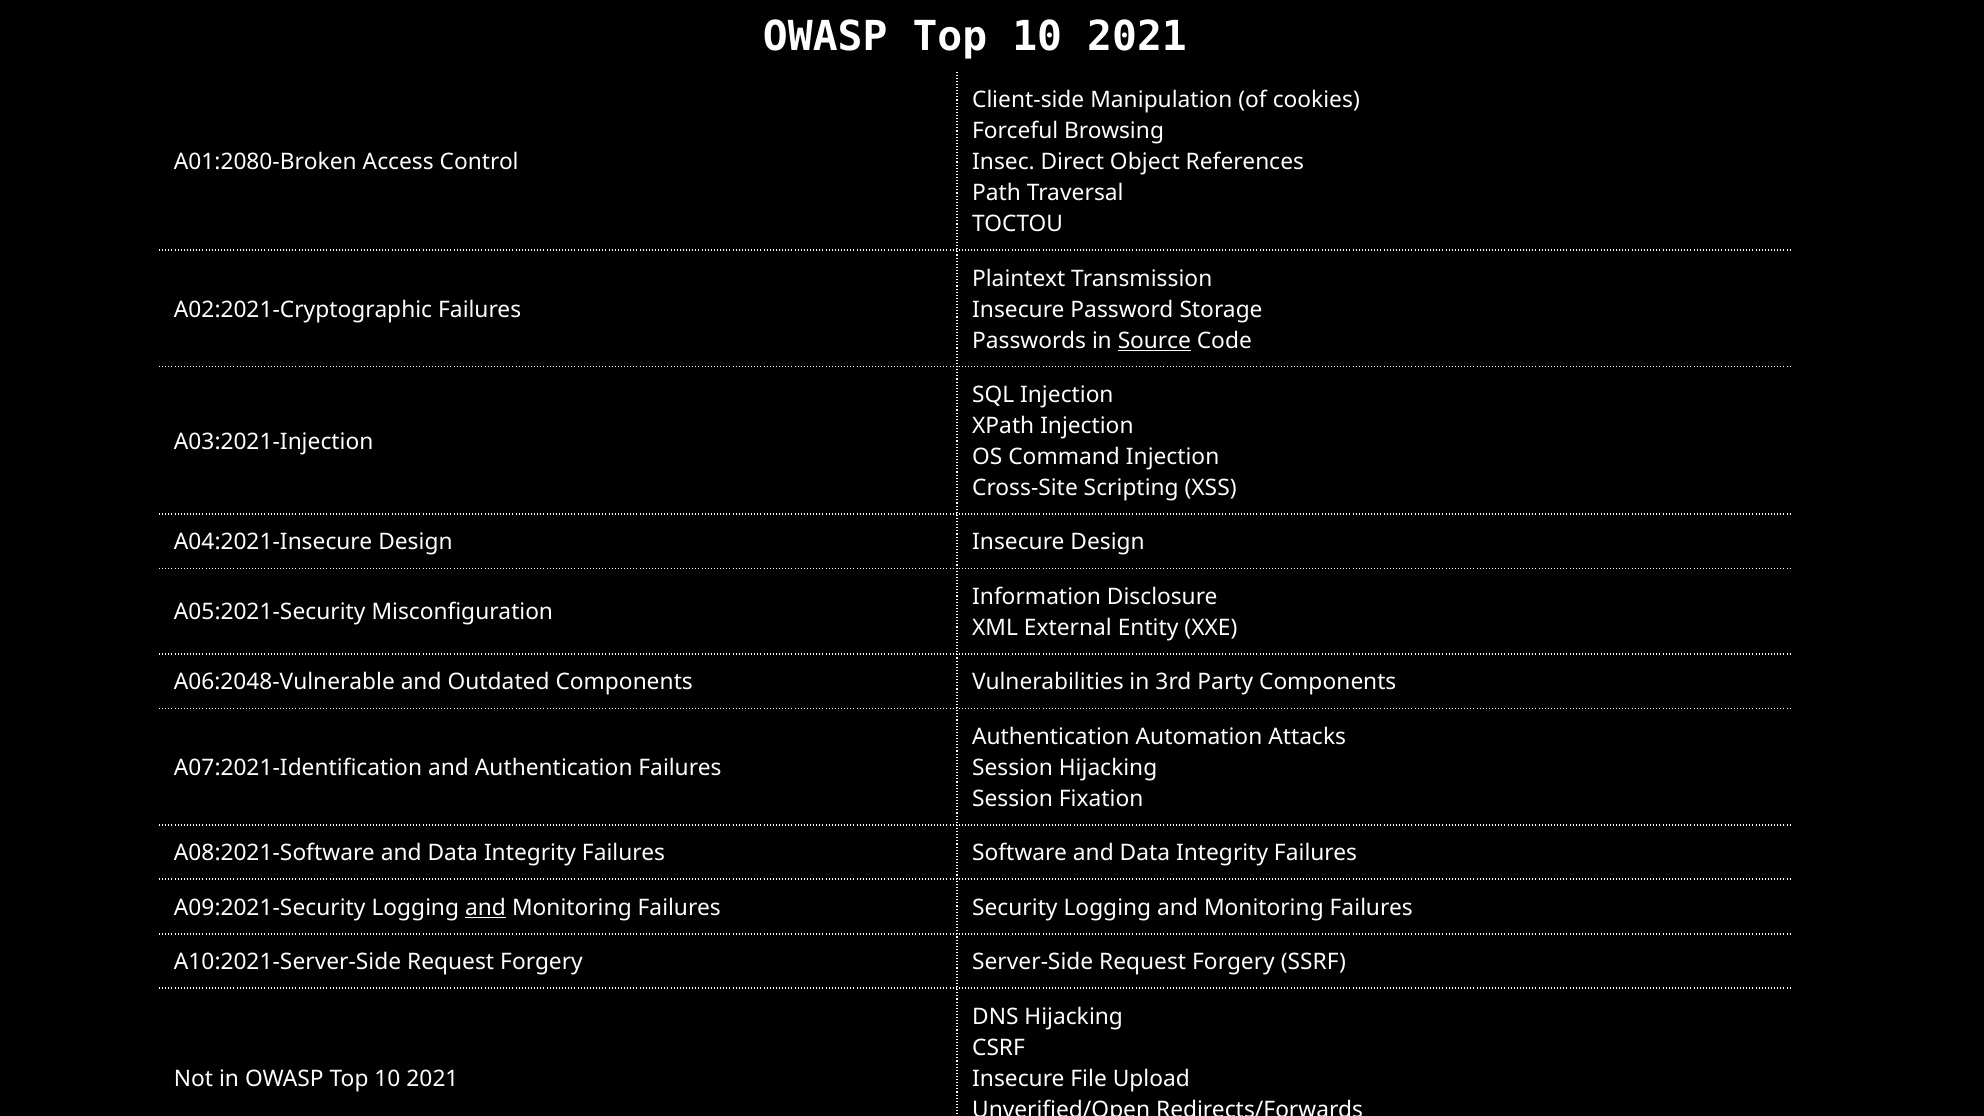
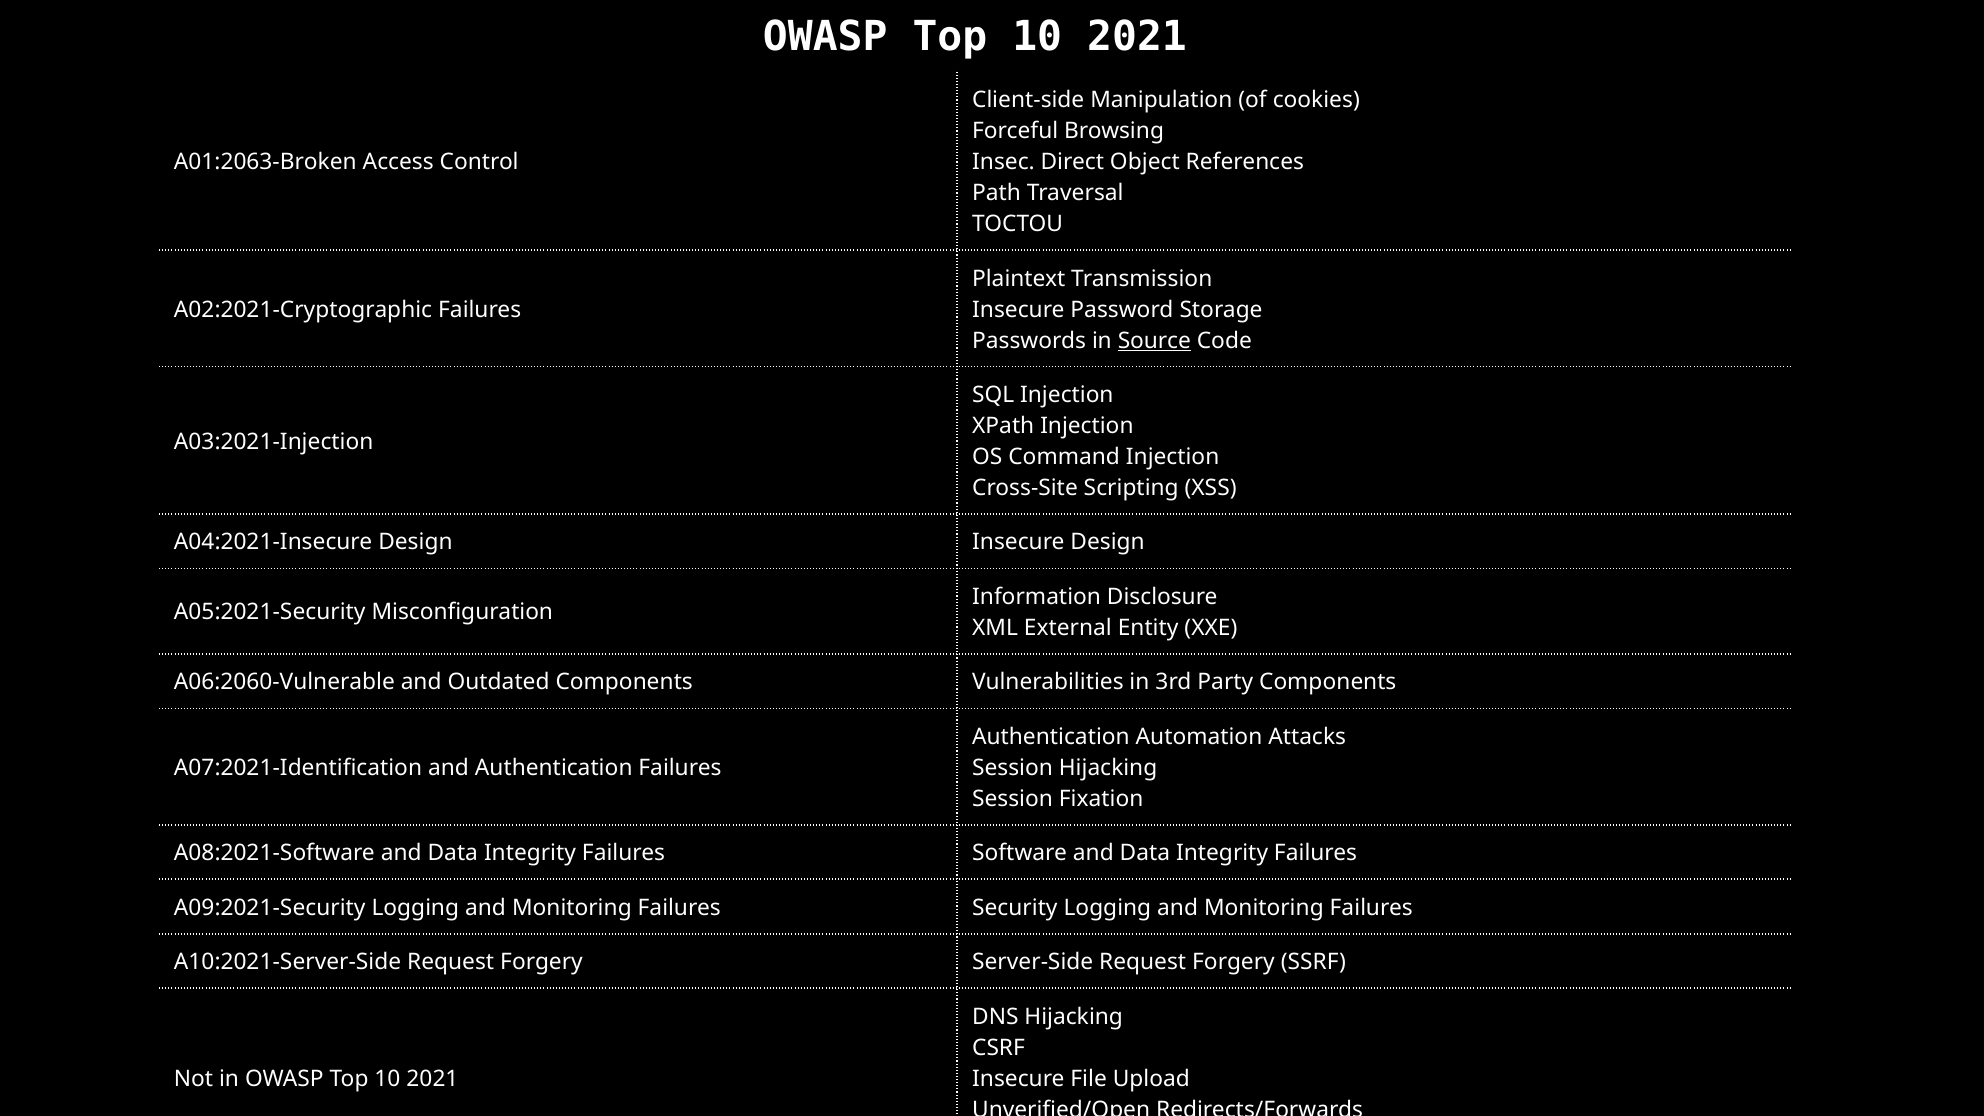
A01:2080-Broken: A01:2080-Broken -> A01:2063-Broken
A06:2048-Vulnerable: A06:2048-Vulnerable -> A06:2060-Vulnerable
and at (486, 908) underline: present -> none
